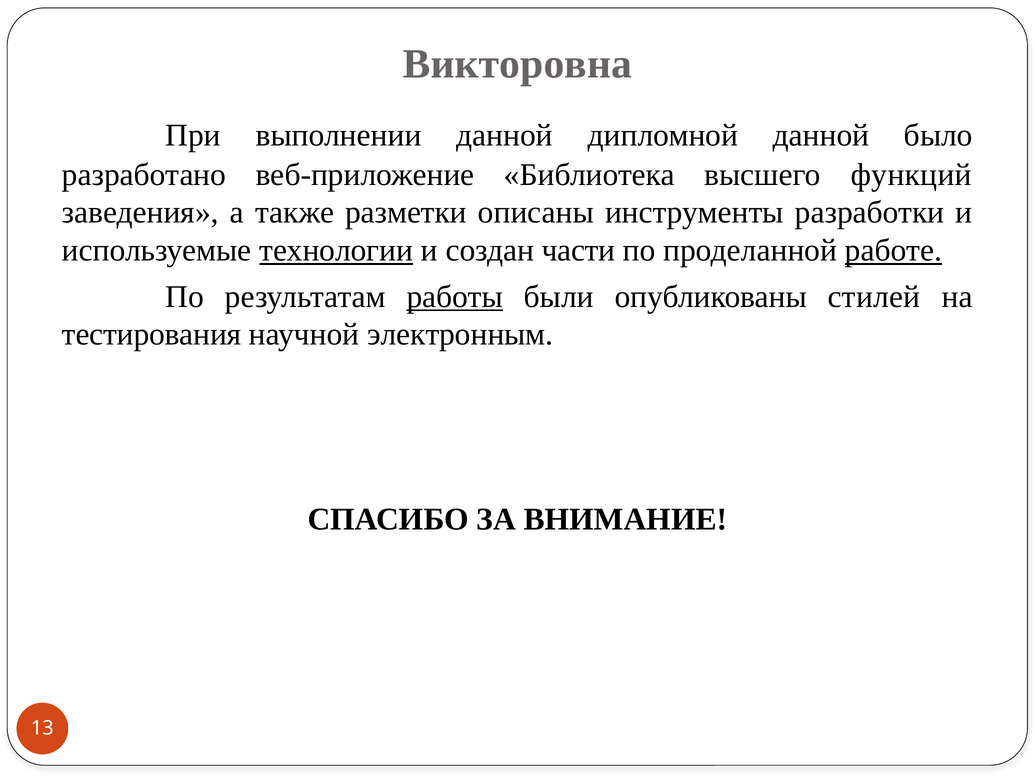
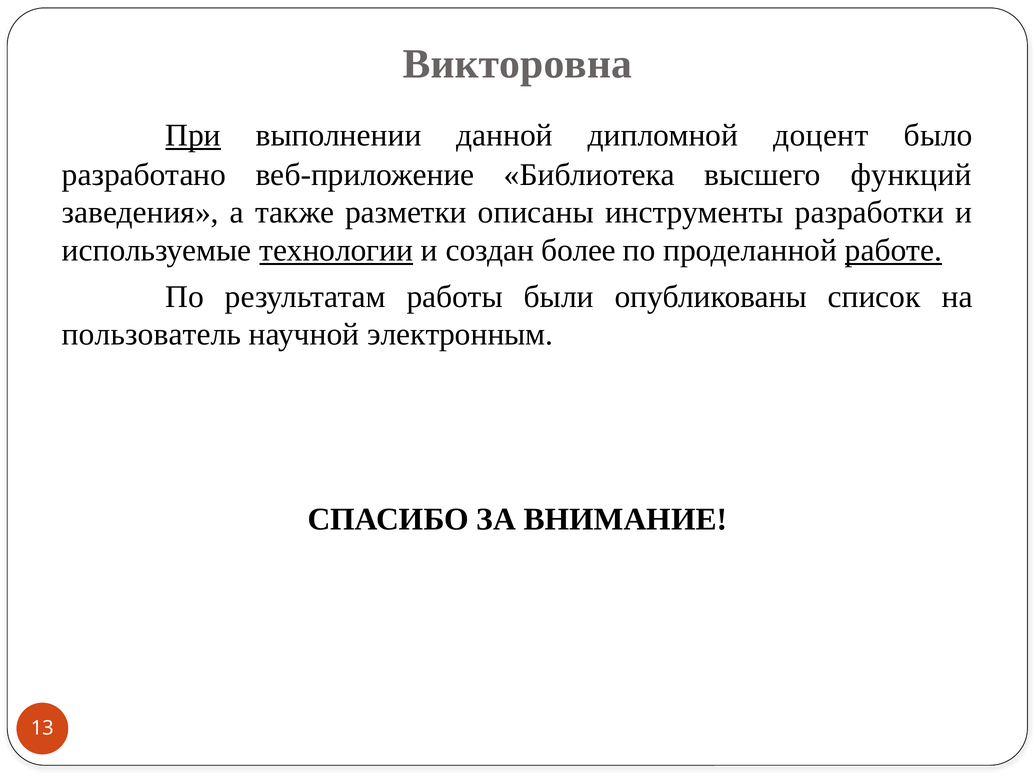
При underline: none -> present
дипломной данной: данной -> доцент
части: части -> более
работы underline: present -> none
стилей: стилей -> список
тестирования: тестирования -> пользователь
